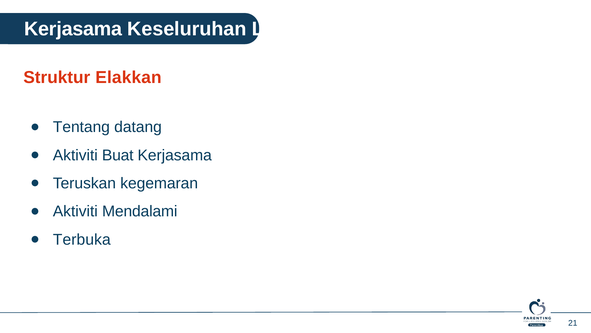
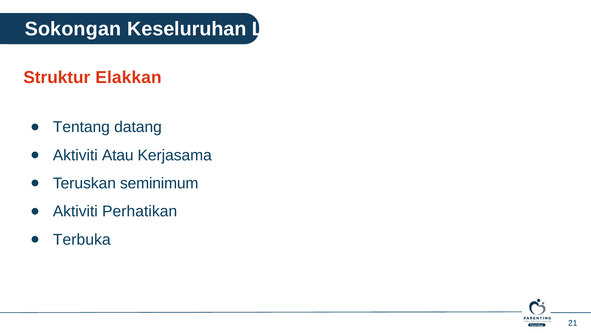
Kerjasama at (73, 29): Kerjasama -> Sokongan
Buat: Buat -> Atau
kegemaran: kegemaran -> seminimum
Mendalami: Mendalami -> Perhatikan
